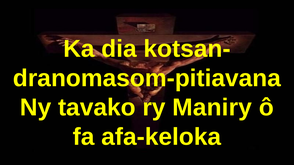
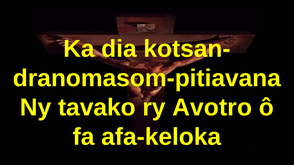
Maniry: Maniry -> Avotro
